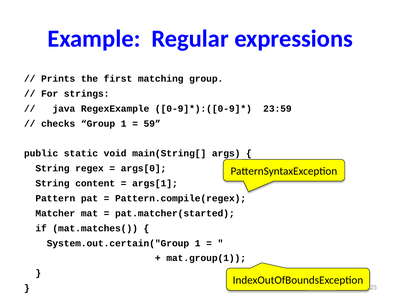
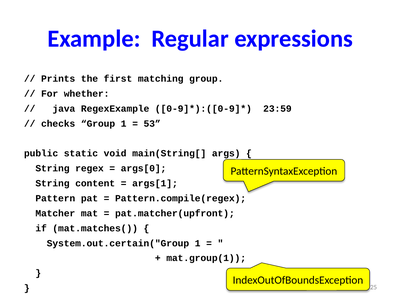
strings: strings -> whether
59: 59 -> 53
pat.matcher(started: pat.matcher(started -> pat.matcher(upfront
